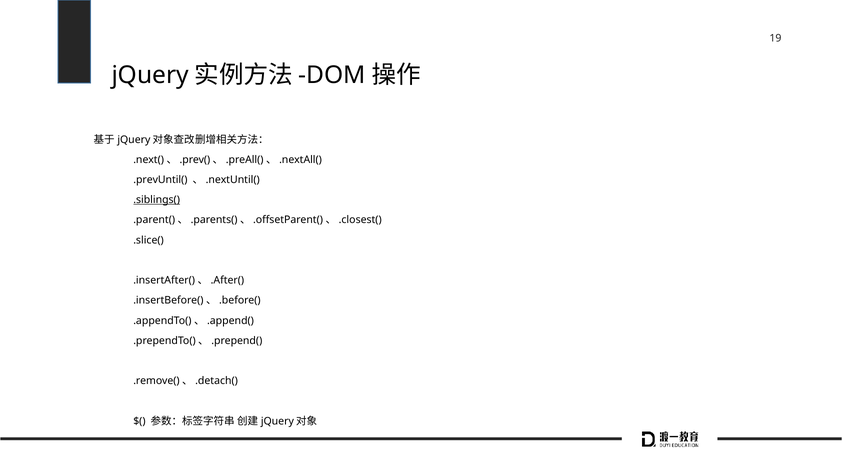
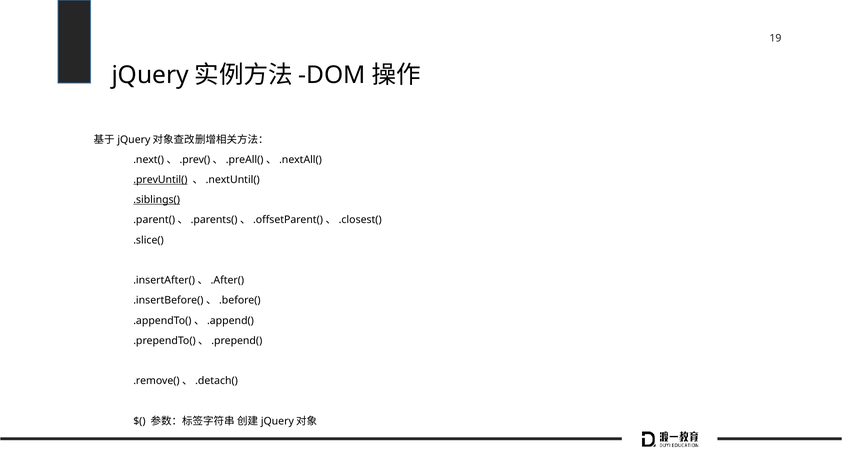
.prevUntil( underline: none -> present
